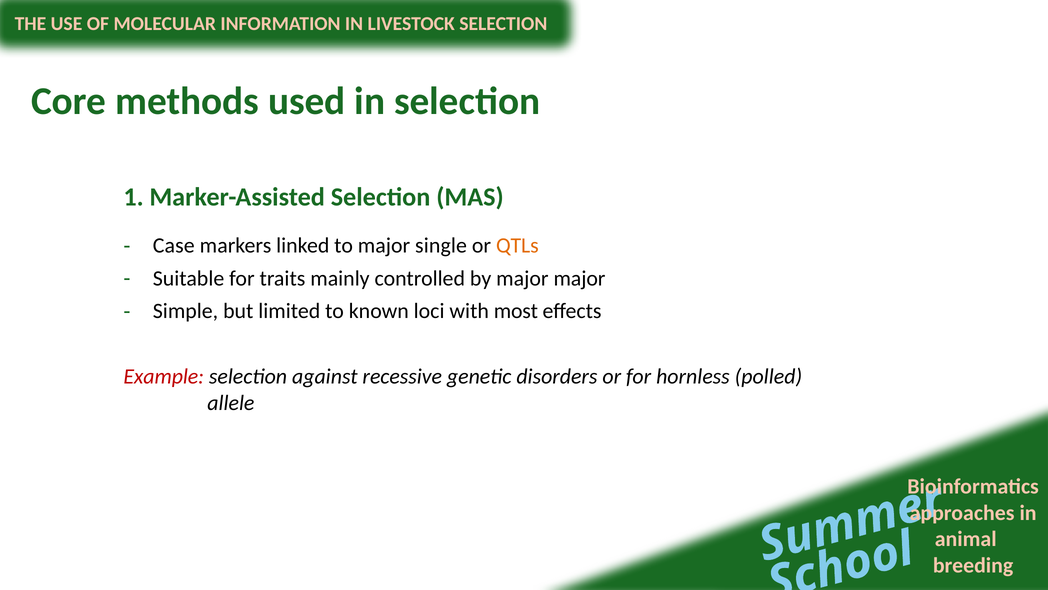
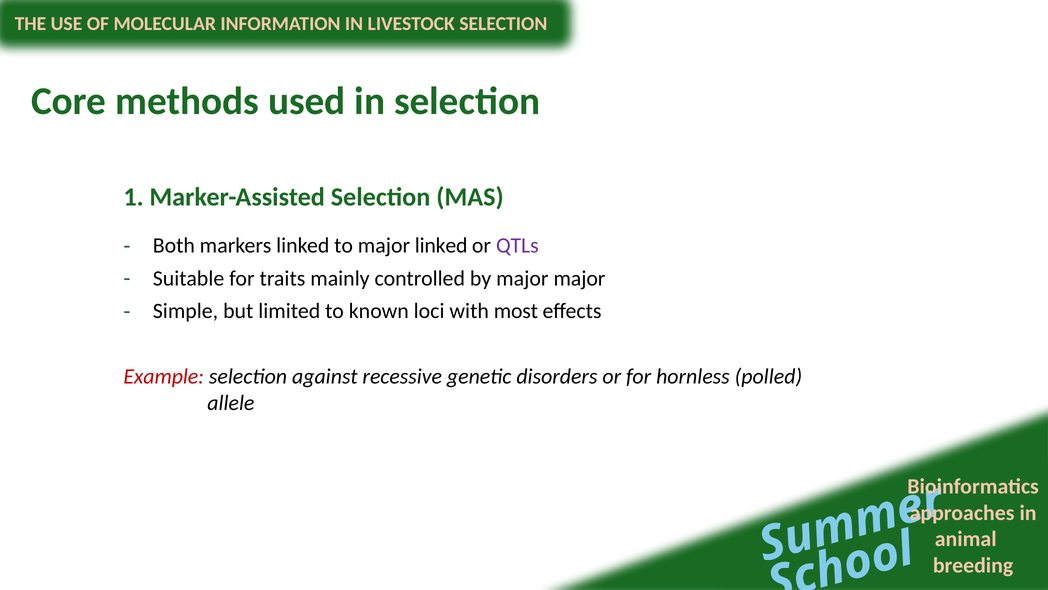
Case: Case -> Both
major single: single -> linked
QTLs colour: orange -> purple
